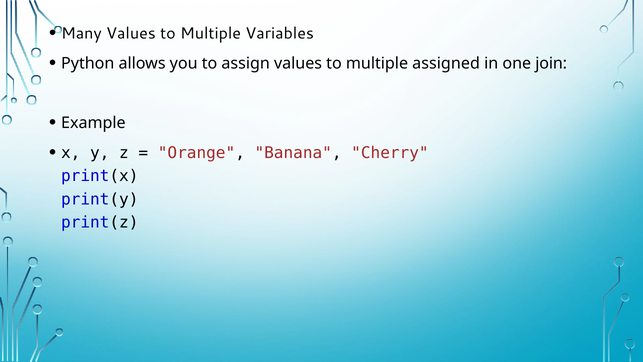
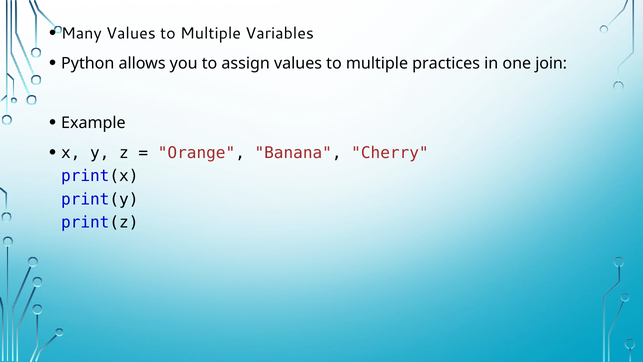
assigned: assigned -> practices
